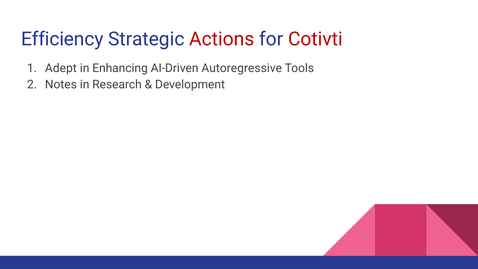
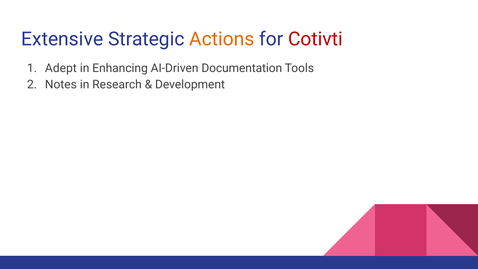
Efficiency: Efficiency -> Extensive
Actions colour: red -> orange
Autoregressive: Autoregressive -> Documentation
